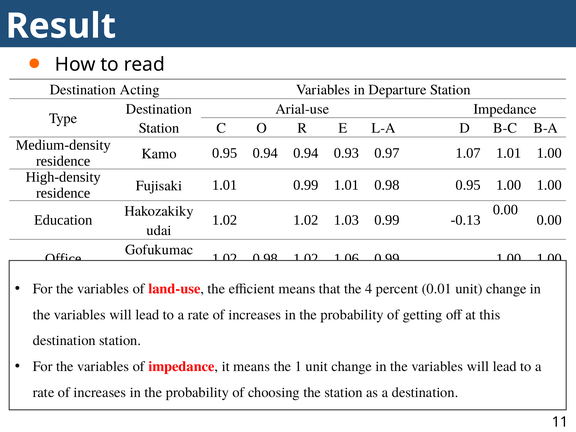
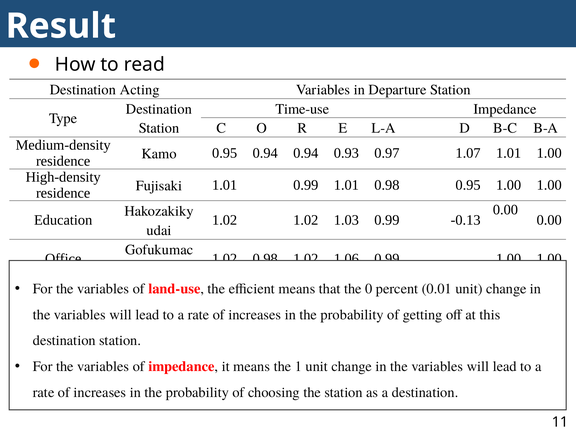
Arial-use: Arial-use -> Time-use
4: 4 -> 0
